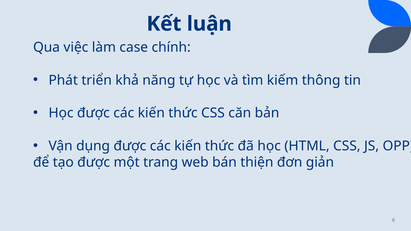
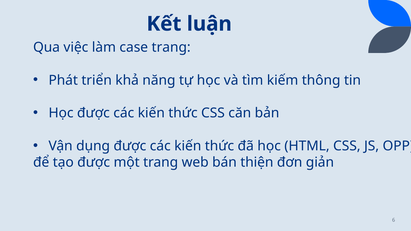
case chính: chính -> trang
